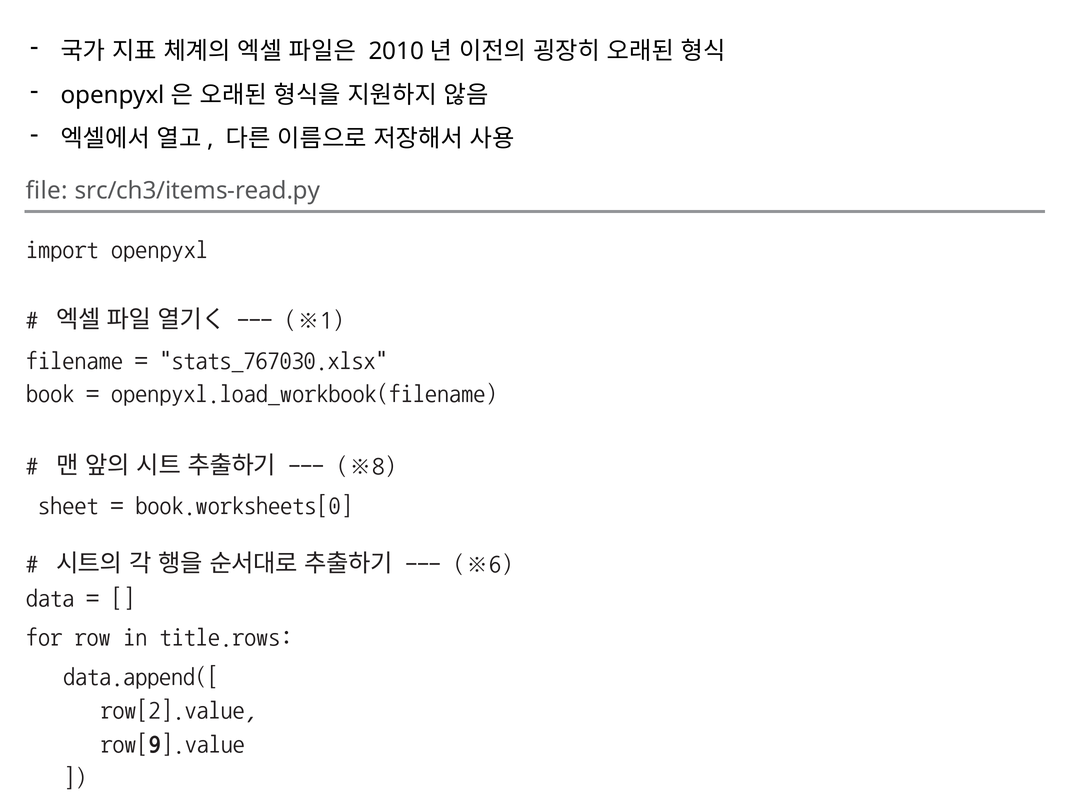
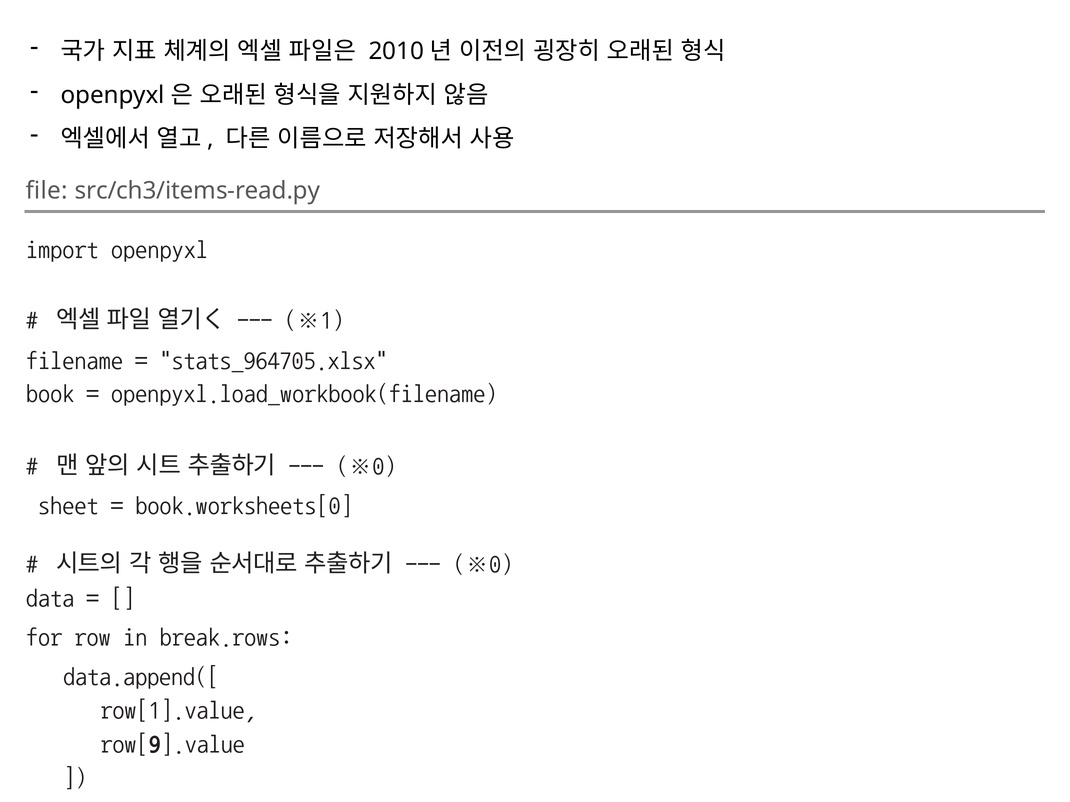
stats_767030.xlsx: stats_767030.xlsx -> stats_964705.xlsx
※8 at (366, 466): ※8 -> ※0
※6 at (483, 564): ※6 -> ※0
title.rows: title.rows -> break.rows
row[2].value: row[2].value -> row[1].value
